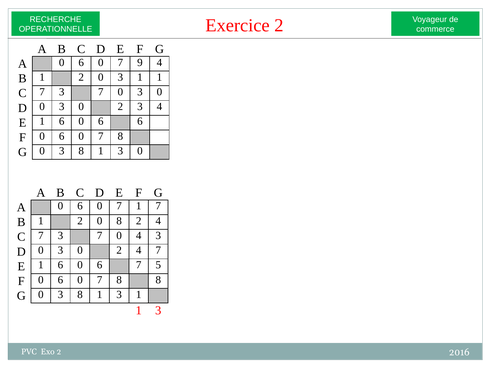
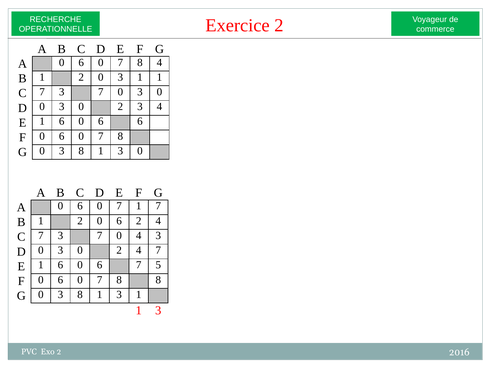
9 at (140, 62): 9 -> 8
2 0 8: 8 -> 6
